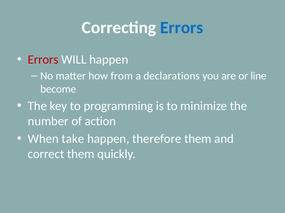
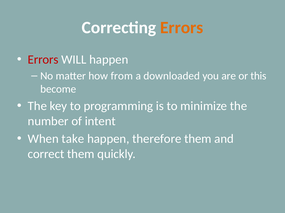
Errors at (182, 28) colour: blue -> orange
declarations: declarations -> downloaded
line: line -> this
action: action -> intent
